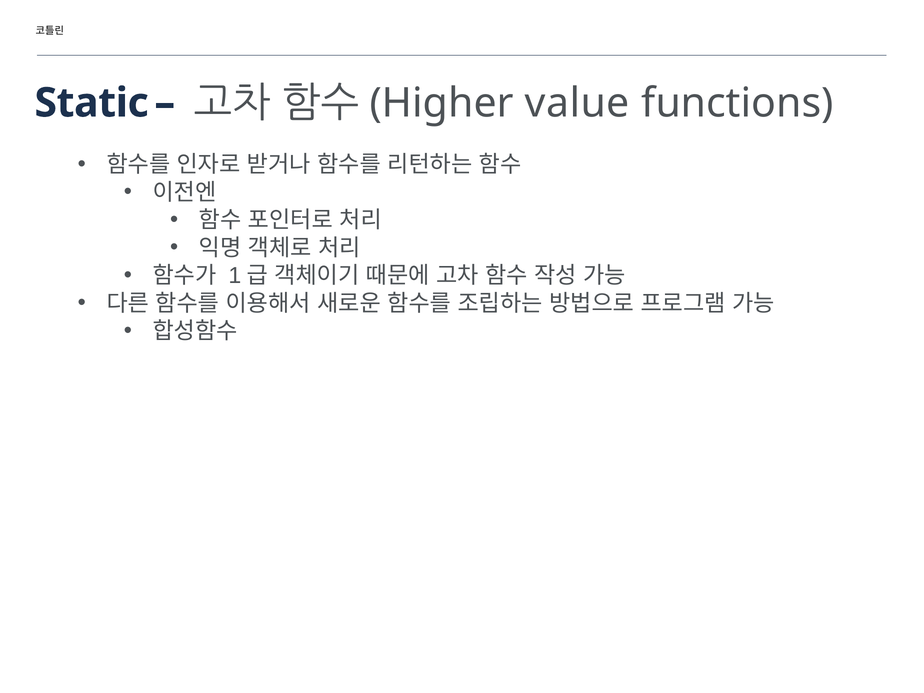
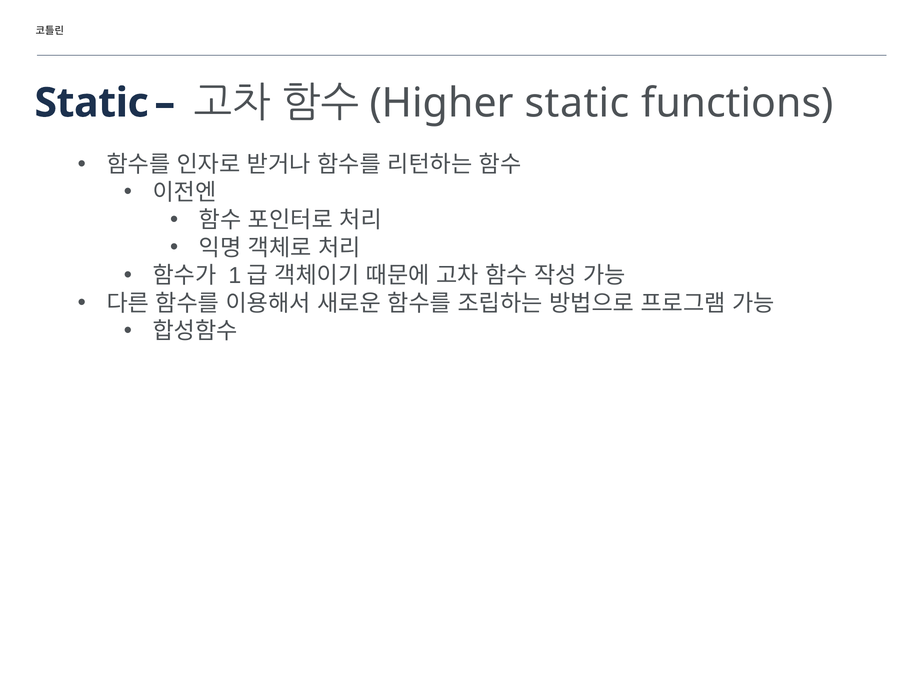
value at (577, 103): value -> static
